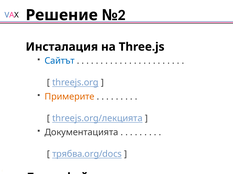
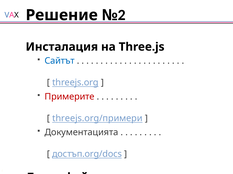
Примерите colour: orange -> red
threejs.org/лекцията: threejs.org/лекцията -> threejs.org/примери
трябва.org/docs: трябва.org/docs -> достъп.org/docs
